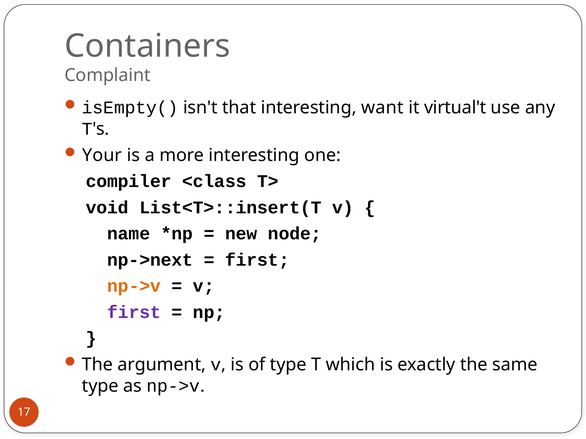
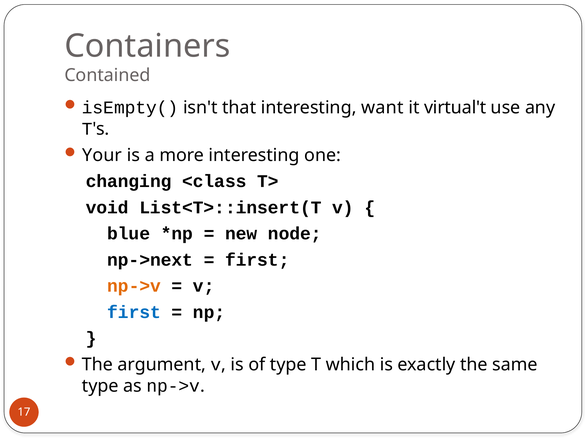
Complaint: Complaint -> Contained
compiler: compiler -> changing
name: name -> blue
first at (134, 313) colour: purple -> blue
